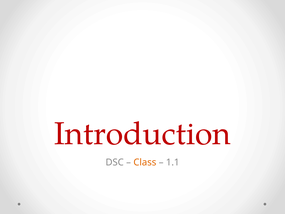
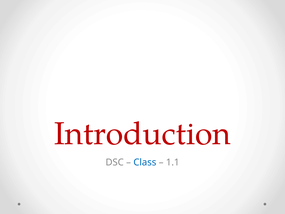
Class colour: orange -> blue
